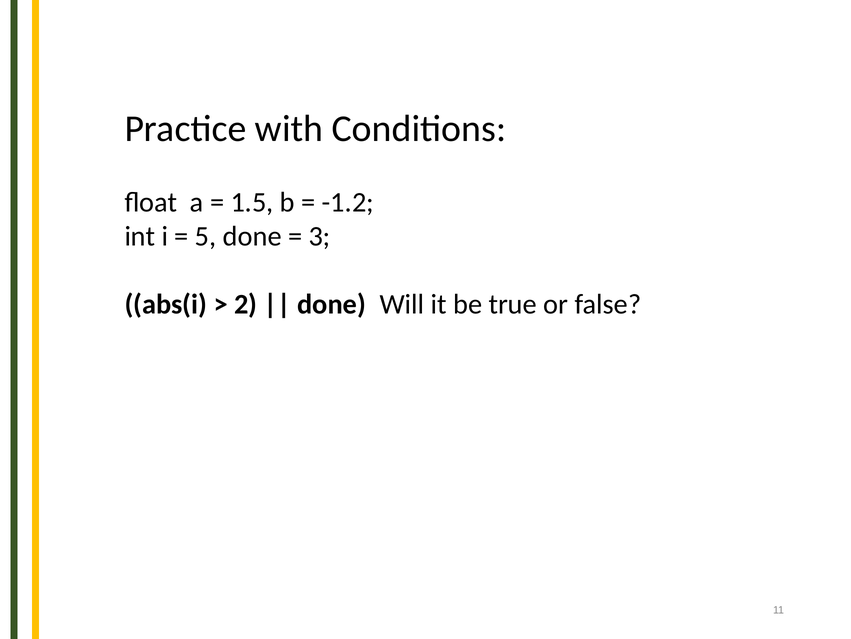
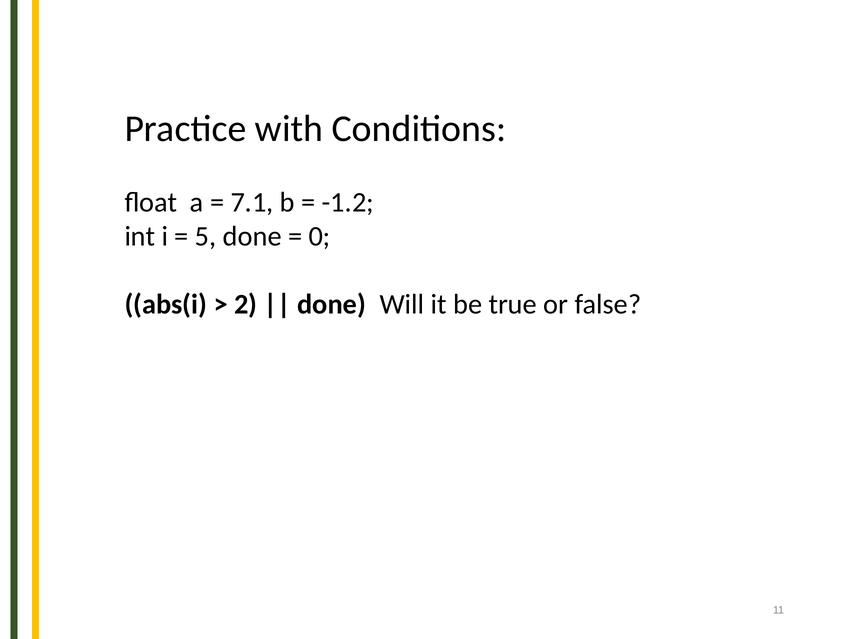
1.5: 1.5 -> 7.1
3: 3 -> 0
